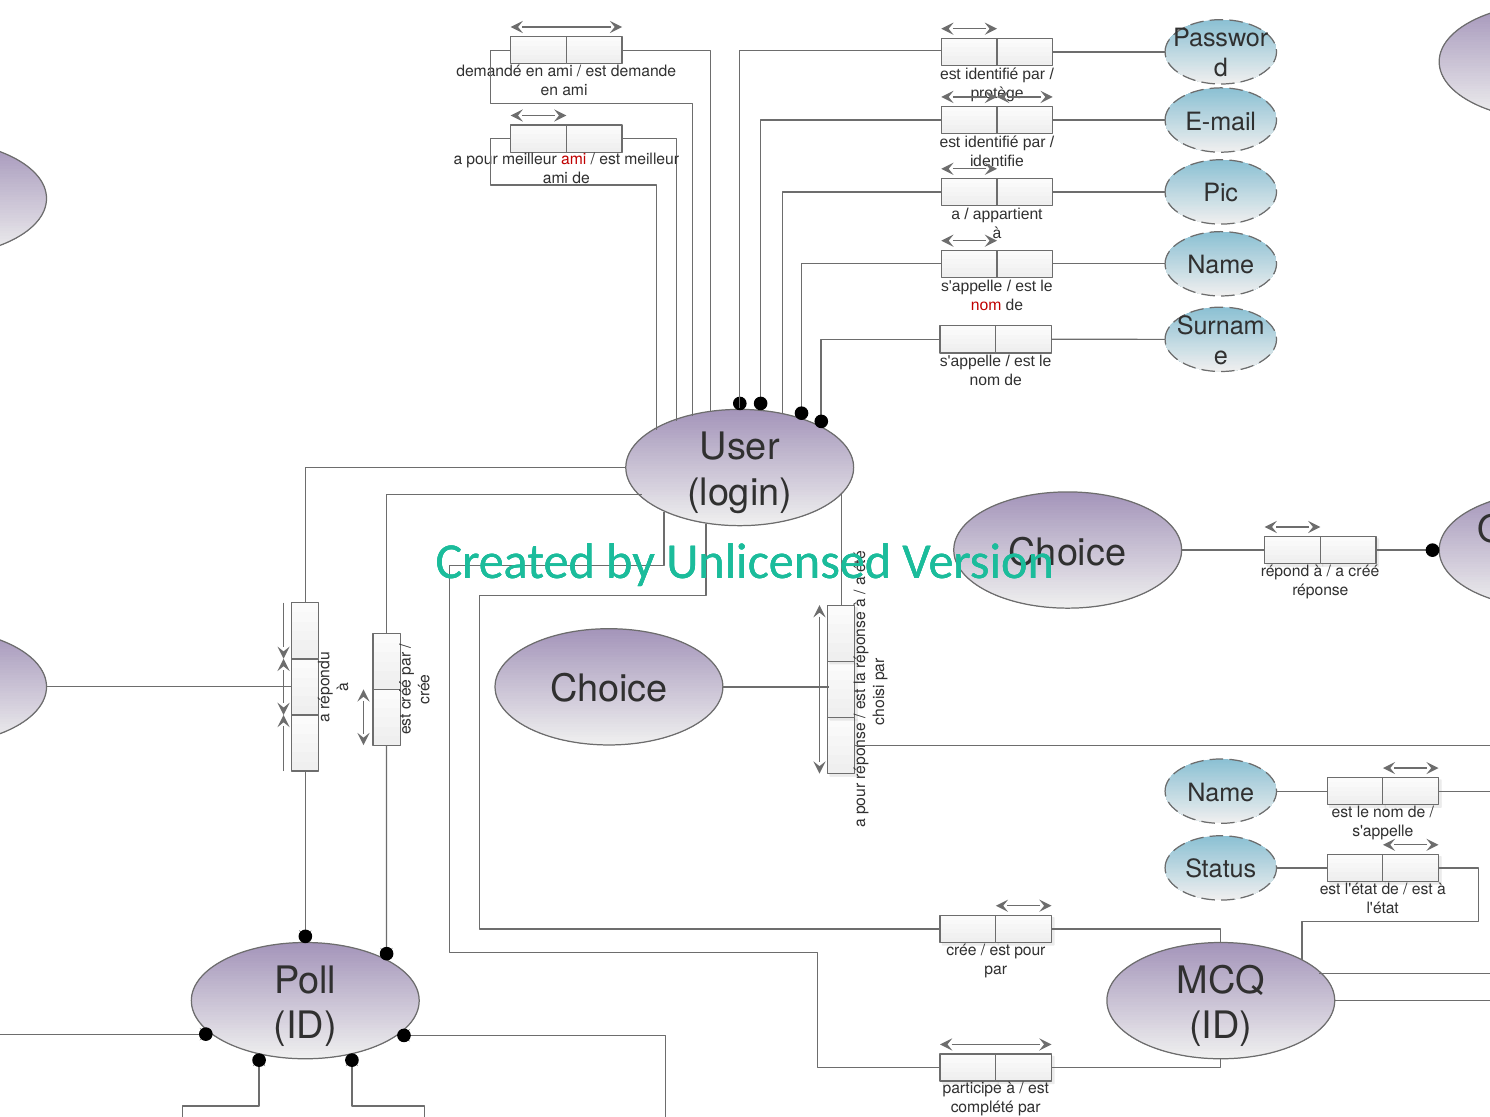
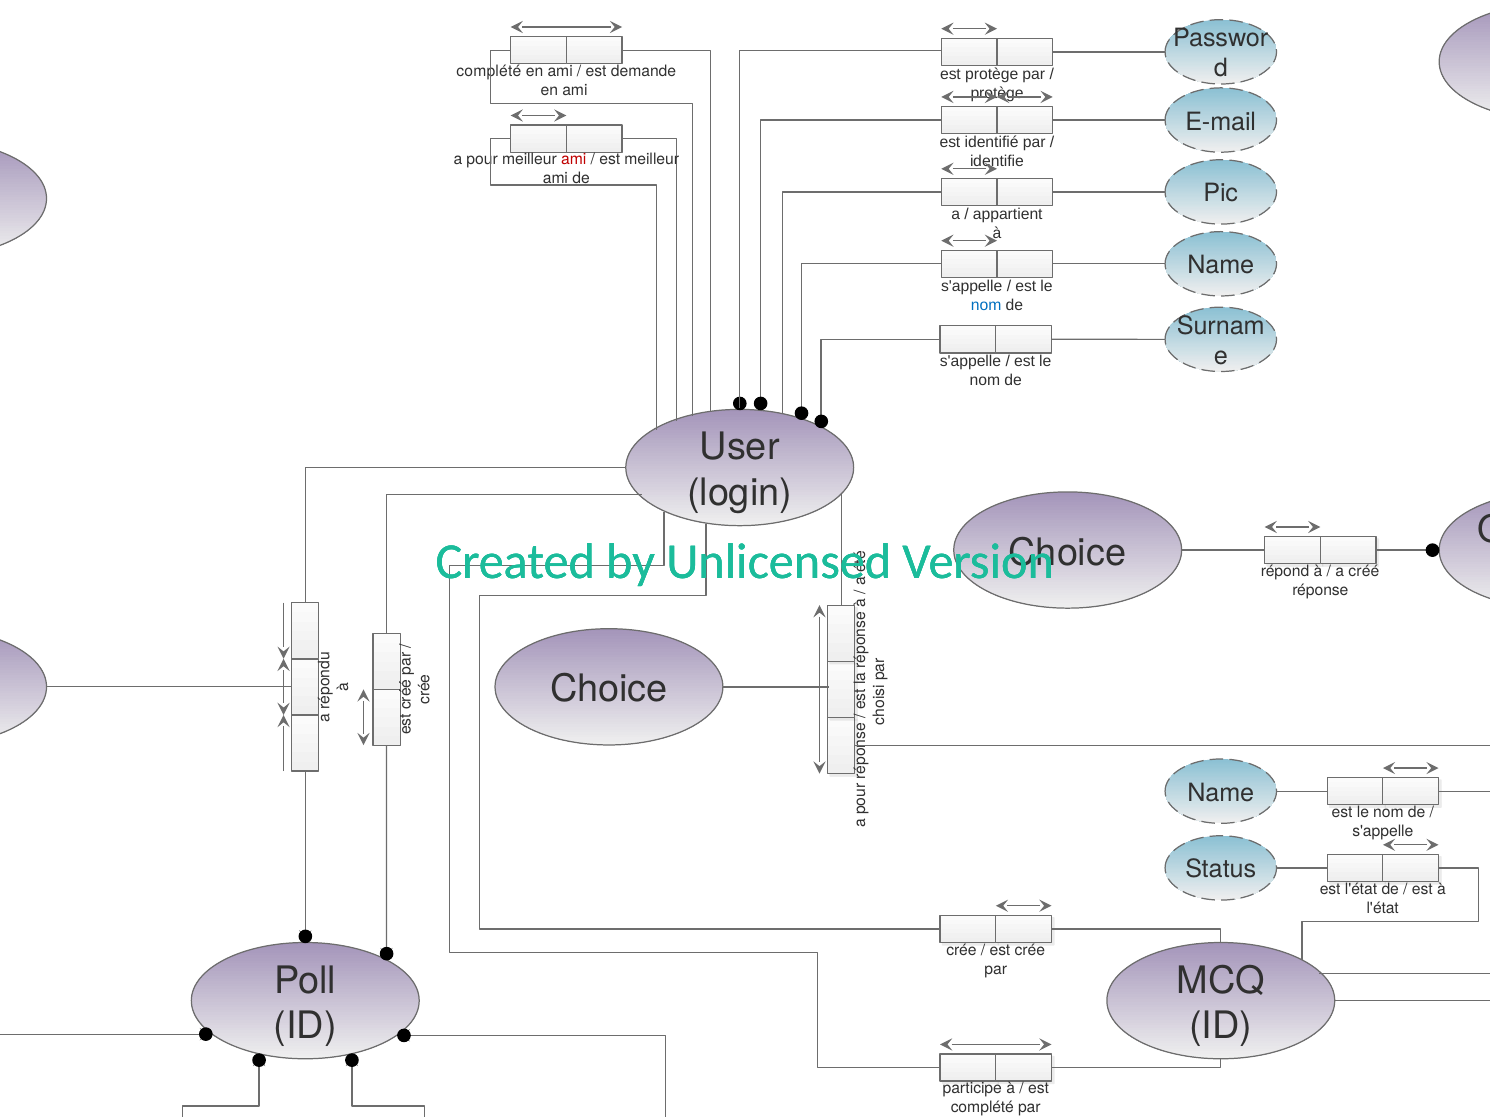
demandé at (489, 71): demandé -> complété
identifié at (992, 74): identifié -> protège
nom at (986, 305) colour: red -> blue
est pour: pour -> crée
